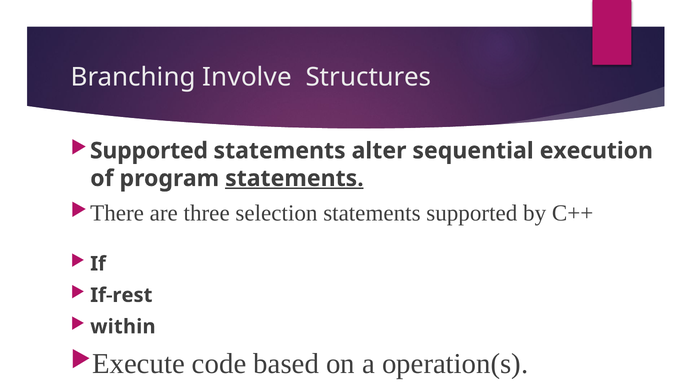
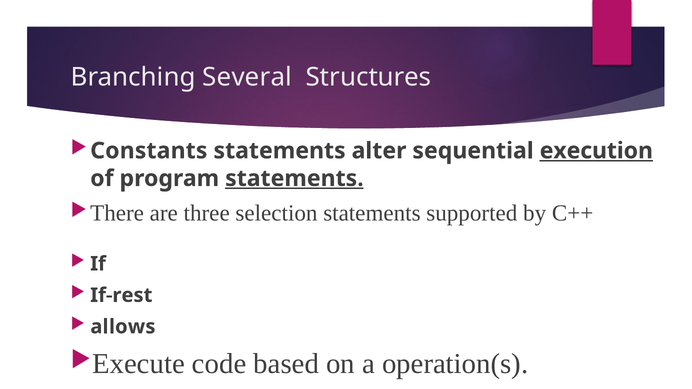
Involve: Involve -> Several
Supported at (149, 151): Supported -> Constants
execution underline: none -> present
within: within -> allows
